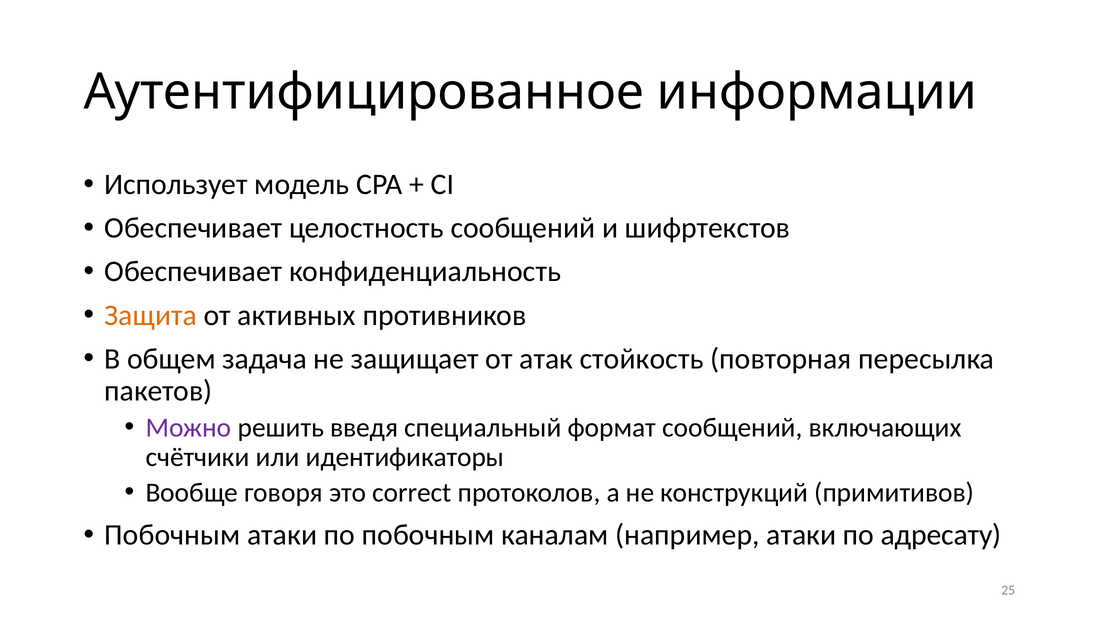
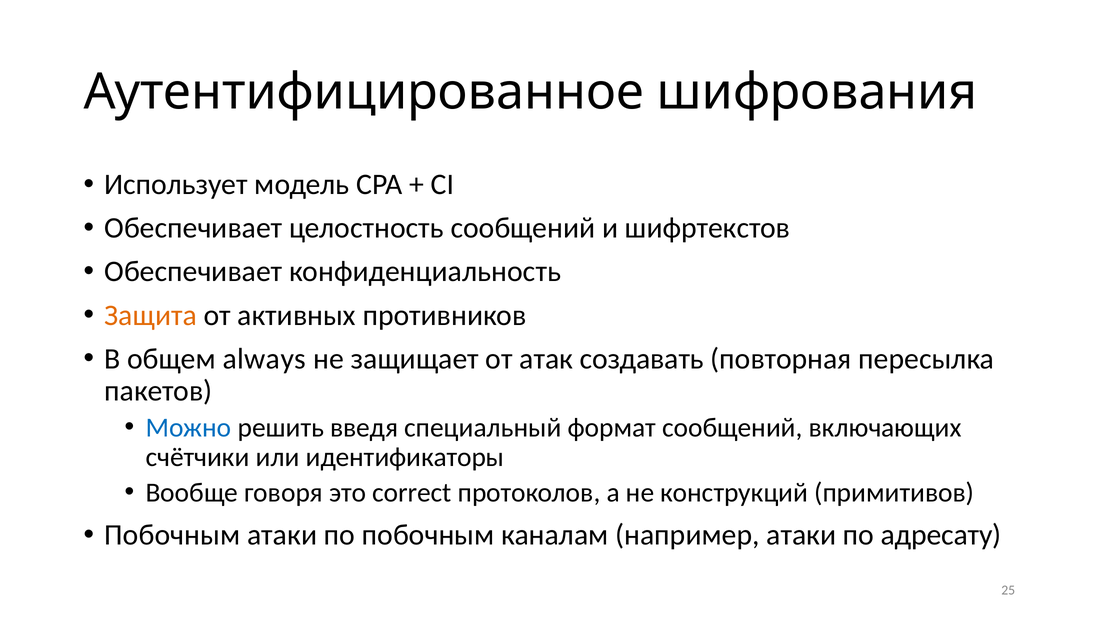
информации: информации -> шифрования
задача: задача -> always
стойкость: стойкость -> создавать
Можно colour: purple -> blue
